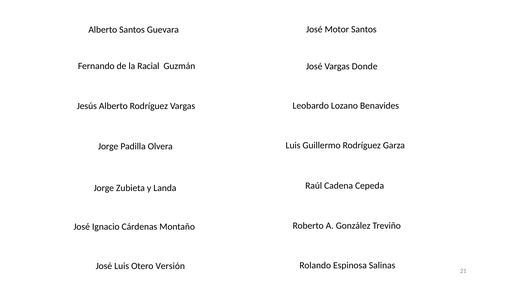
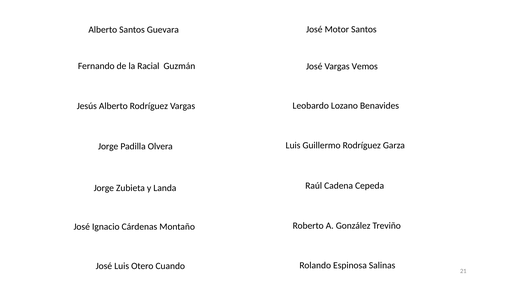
Donde: Donde -> Vemos
Versión: Versión -> Cuando
